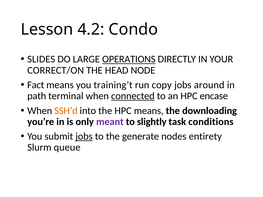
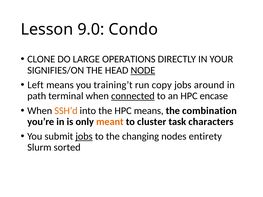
4.2: 4.2 -> 9.0
SLIDES: SLIDES -> CLONE
OPERATIONS underline: present -> none
CORRECT/ON: CORRECT/ON -> SIGNIFIES/ON
NODE underline: none -> present
Fact: Fact -> Left
downloading: downloading -> combination
meant colour: purple -> orange
slightly: slightly -> cluster
conditions: conditions -> characters
generate: generate -> changing
queue: queue -> sorted
